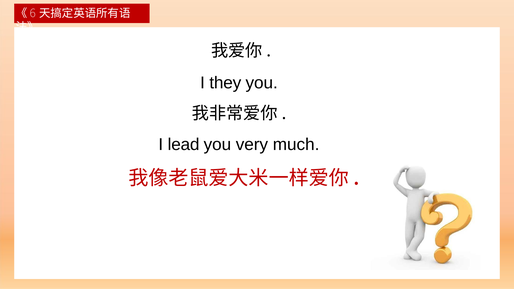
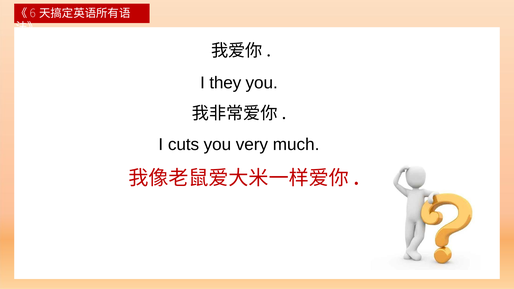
lead: lead -> cuts
